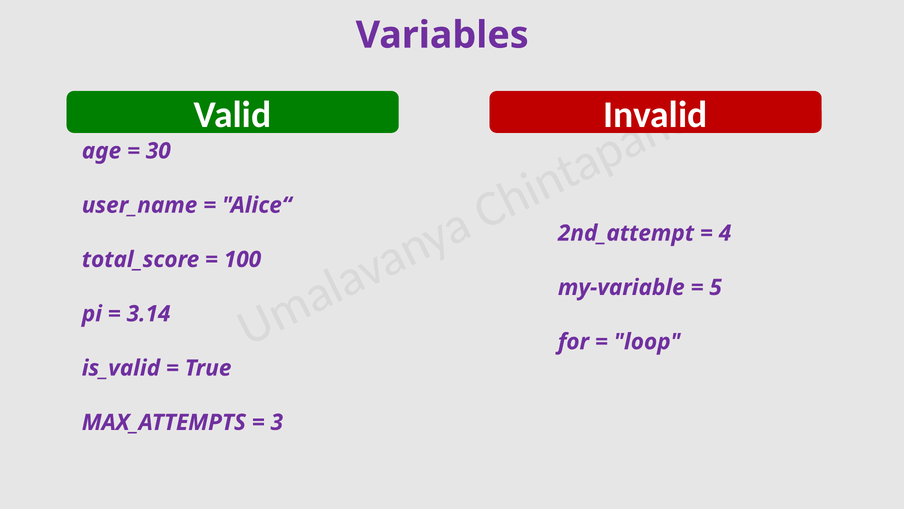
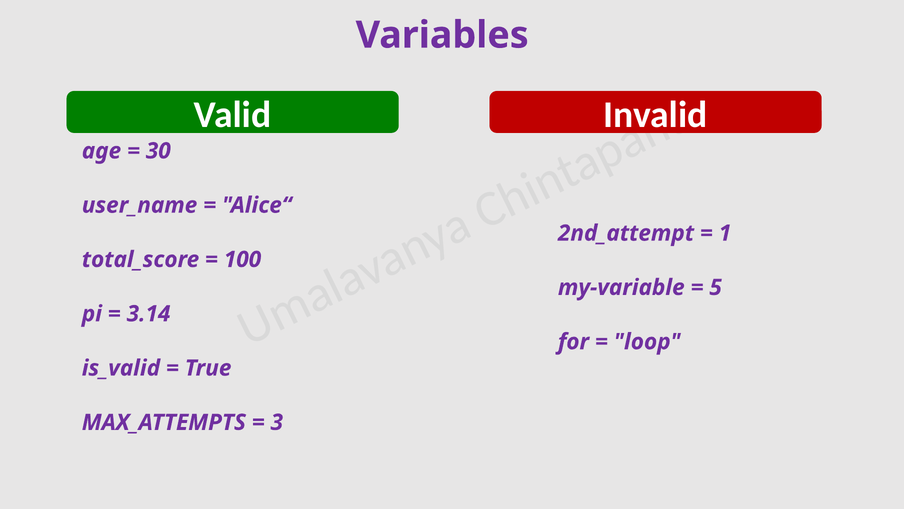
4: 4 -> 1
